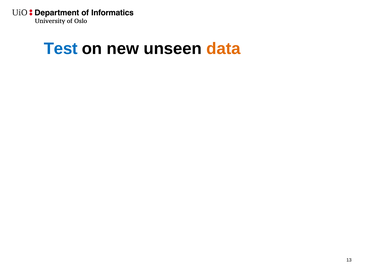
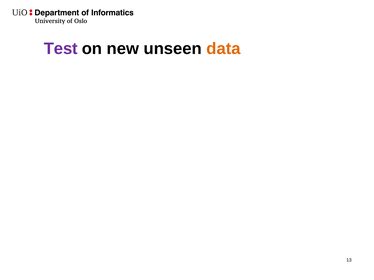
Test colour: blue -> purple
